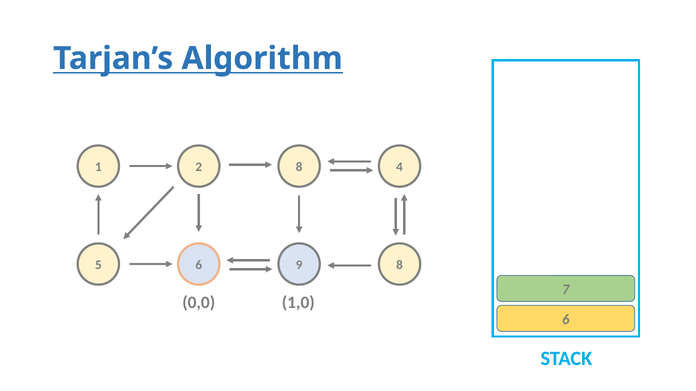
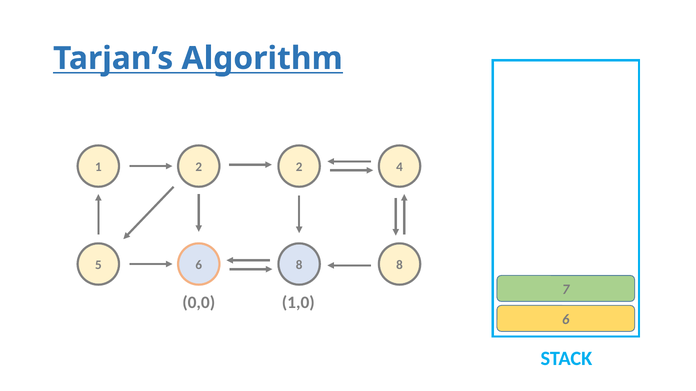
2 8: 8 -> 2
6 9: 9 -> 8
